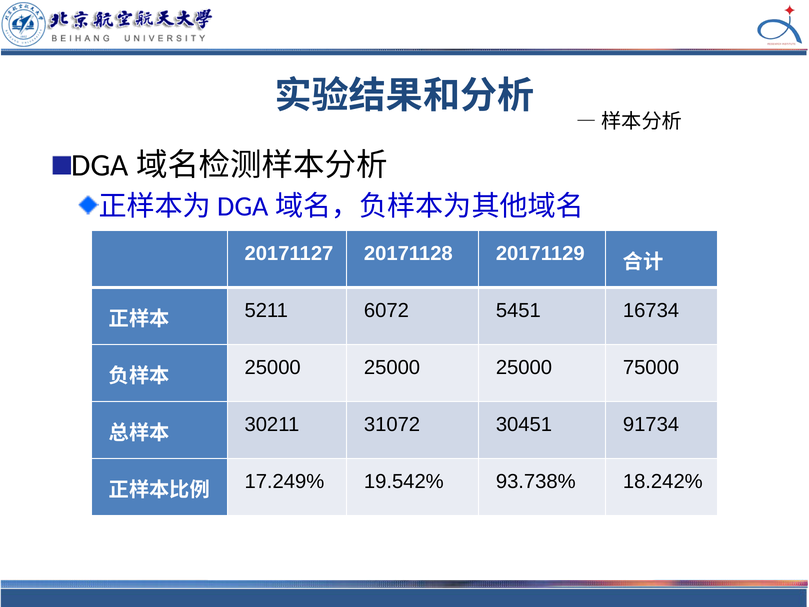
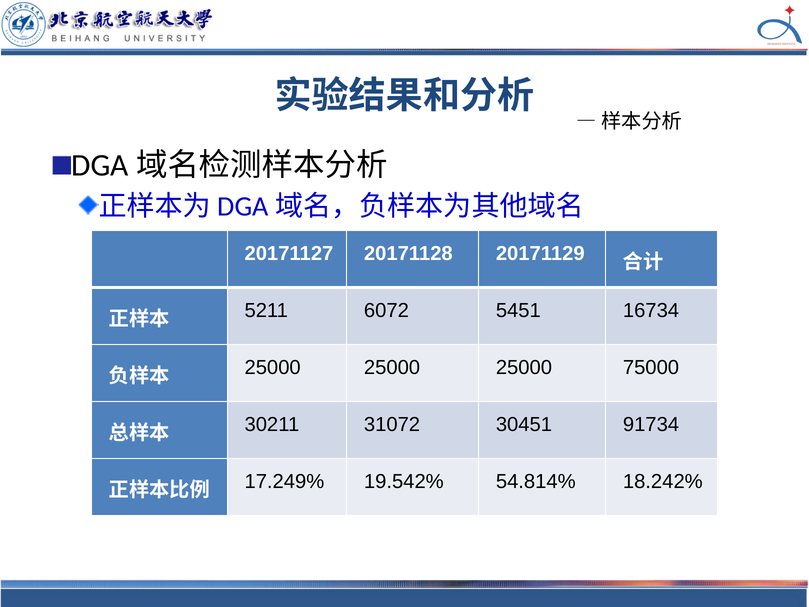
93.738%: 93.738% -> 54.814%
